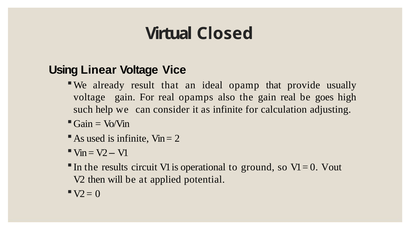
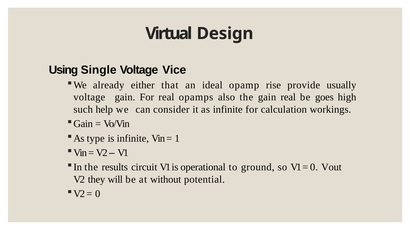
Closed: Closed -> Design
Linear: Linear -> Single
result: result -> either
opamp that: that -> rise
adjusting: adjusting -> workings
used: used -> type
2: 2 -> 1
then: then -> they
applied: applied -> without
